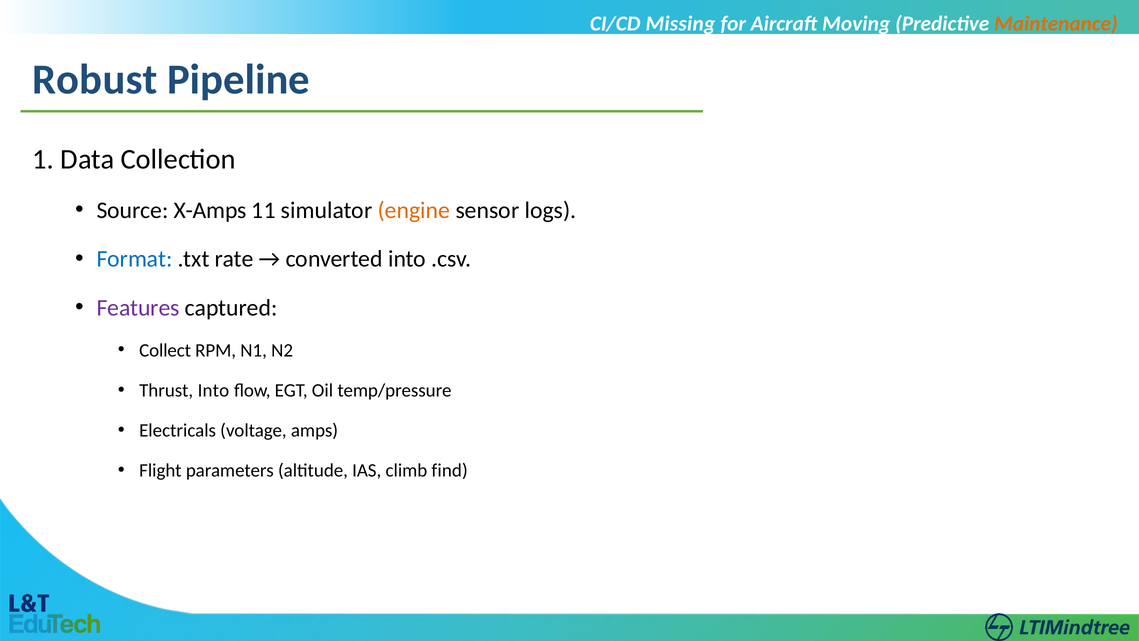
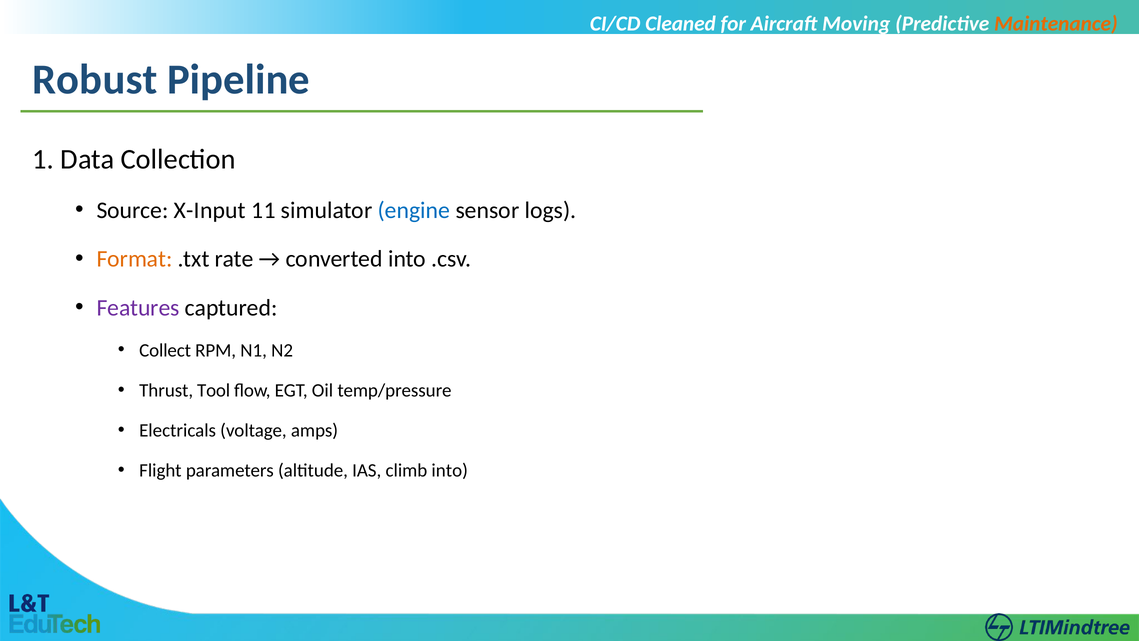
Missing: Missing -> Cleaned
X-Amps: X-Amps -> X-Input
engine colour: orange -> blue
Format colour: blue -> orange
Thrust Into: Into -> Tool
climb find: find -> into
